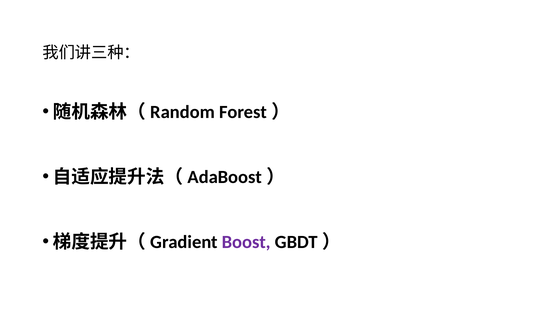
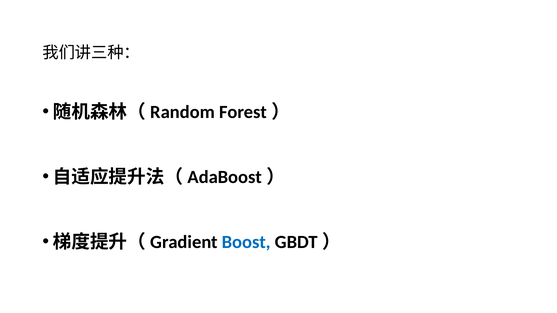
Boost colour: purple -> blue
